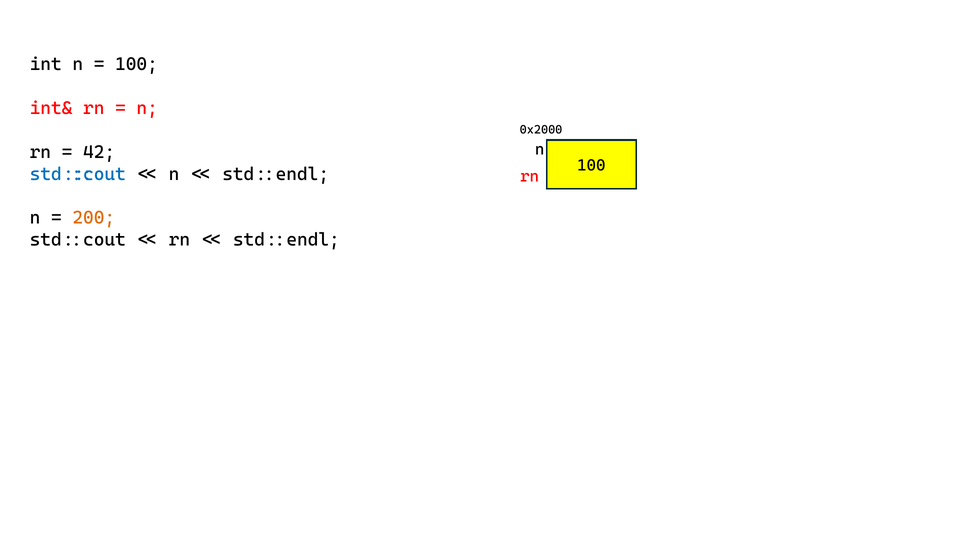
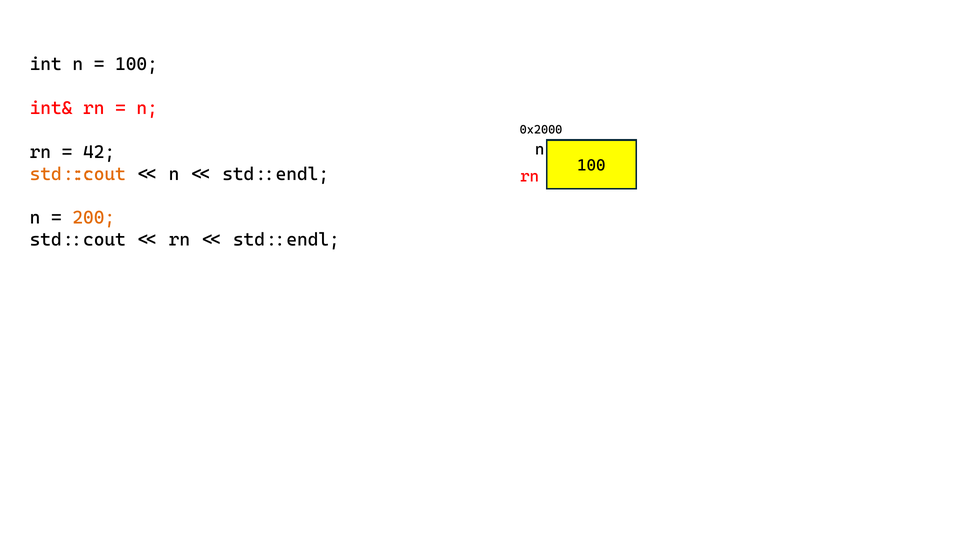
std::cout at (78, 174) colour: blue -> orange
